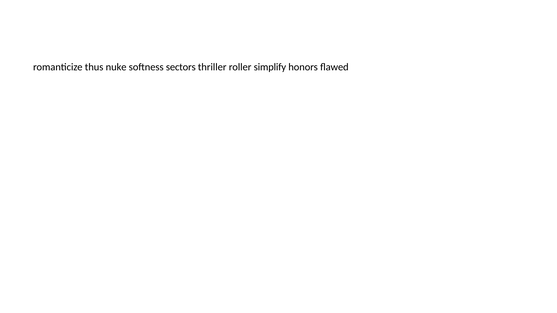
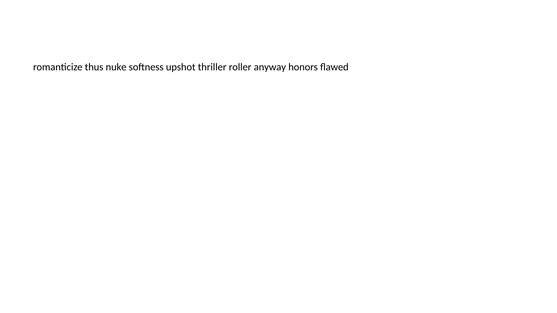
sectors: sectors -> upshot
simplify: simplify -> anyway
